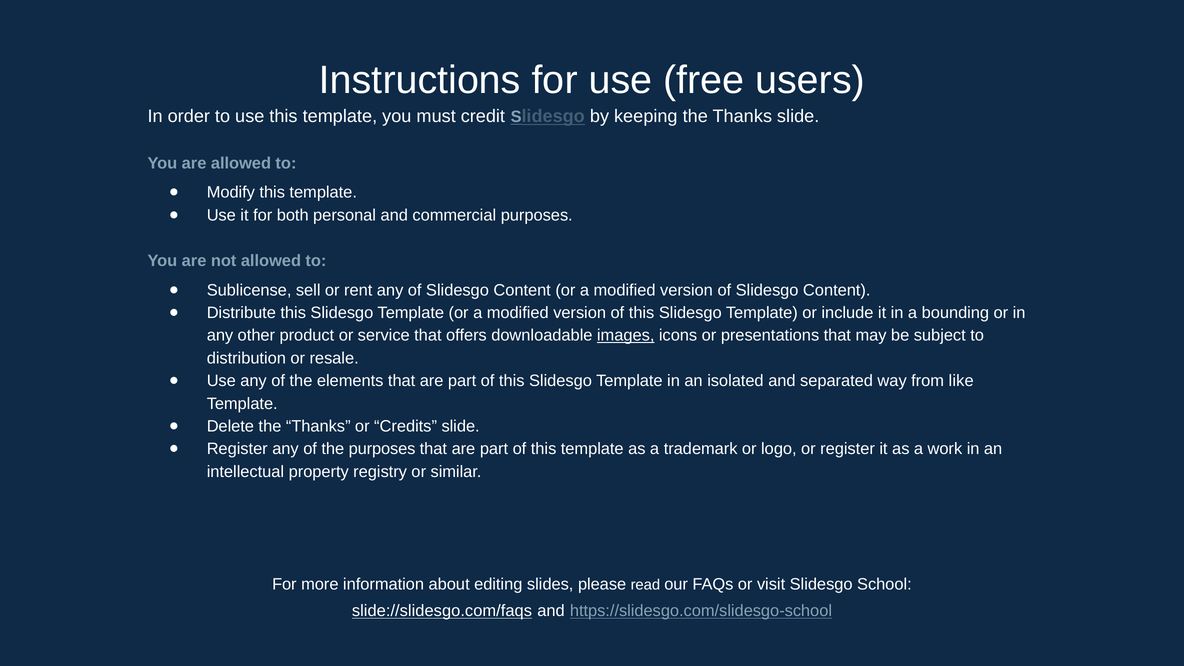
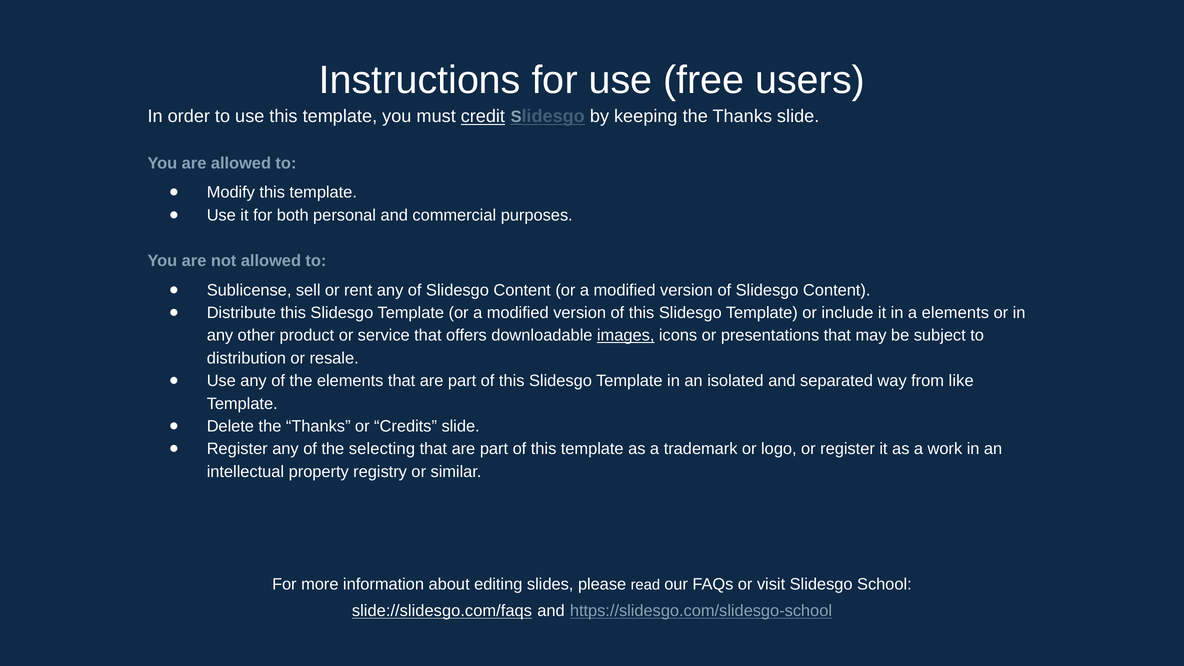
credit underline: none -> present
a bounding: bounding -> elements
the purposes: purposes -> selecting
